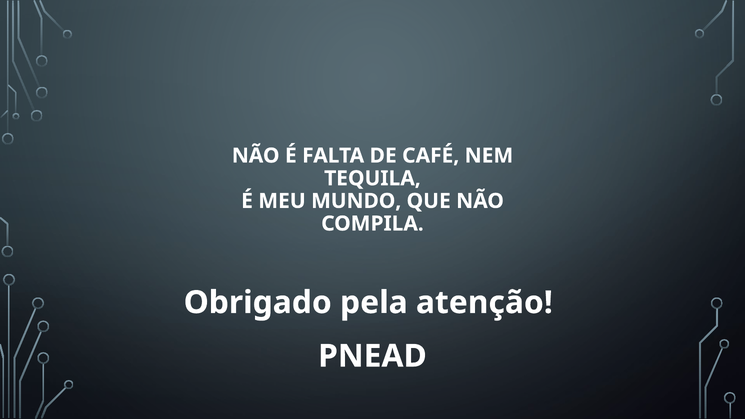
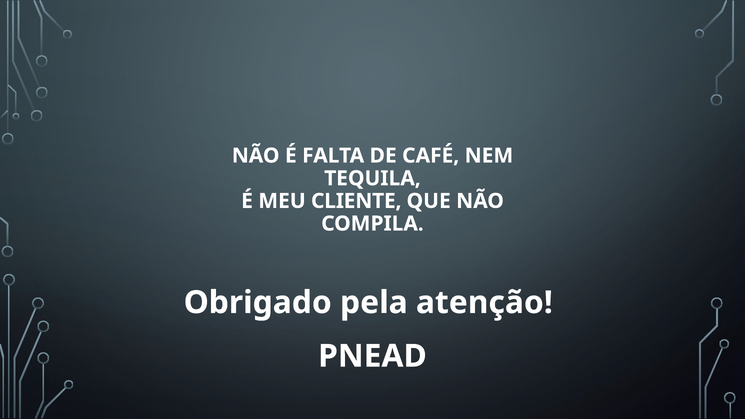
MUNDO: MUNDO -> CLIENTE
